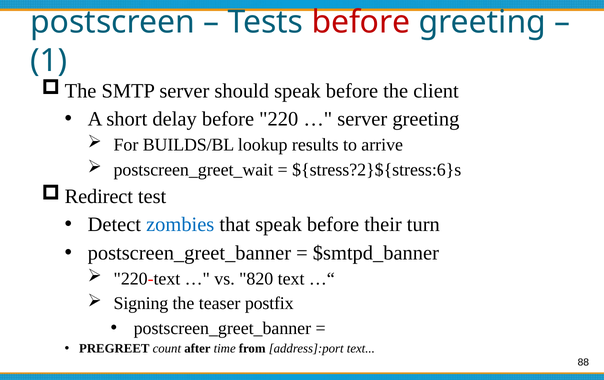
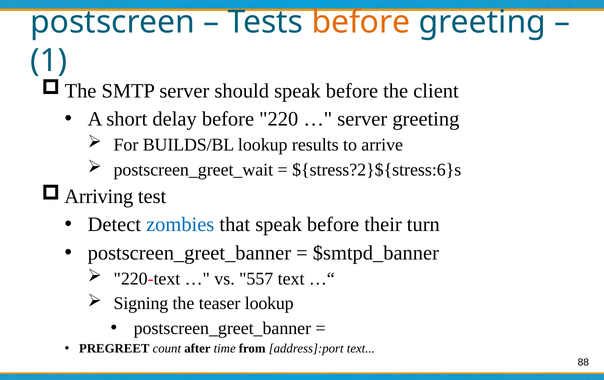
before at (361, 22) colour: red -> orange
Redirect: Redirect -> Arriving
820: 820 -> 557
teaser postfix: postfix -> lookup
